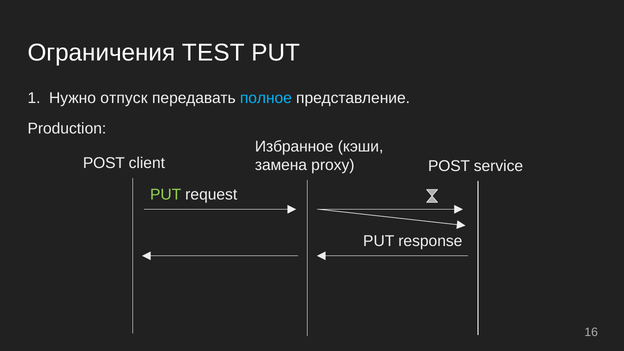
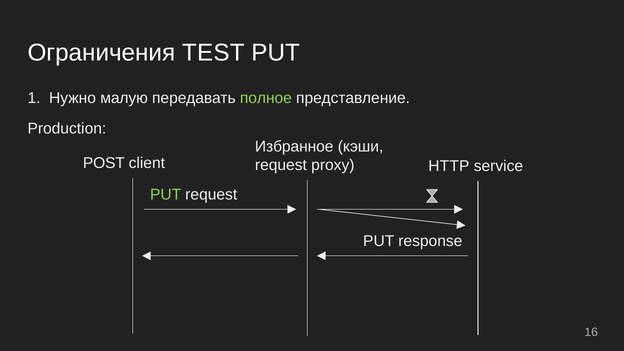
отпуск: отпуск -> малую
полное colour: light blue -> light green
client POST: POST -> HTTP
замена at (281, 165): замена -> request
